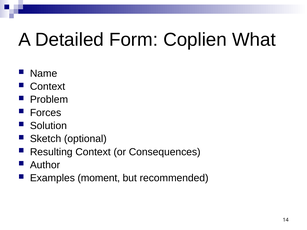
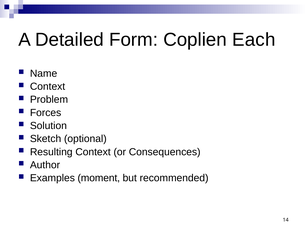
What: What -> Each
